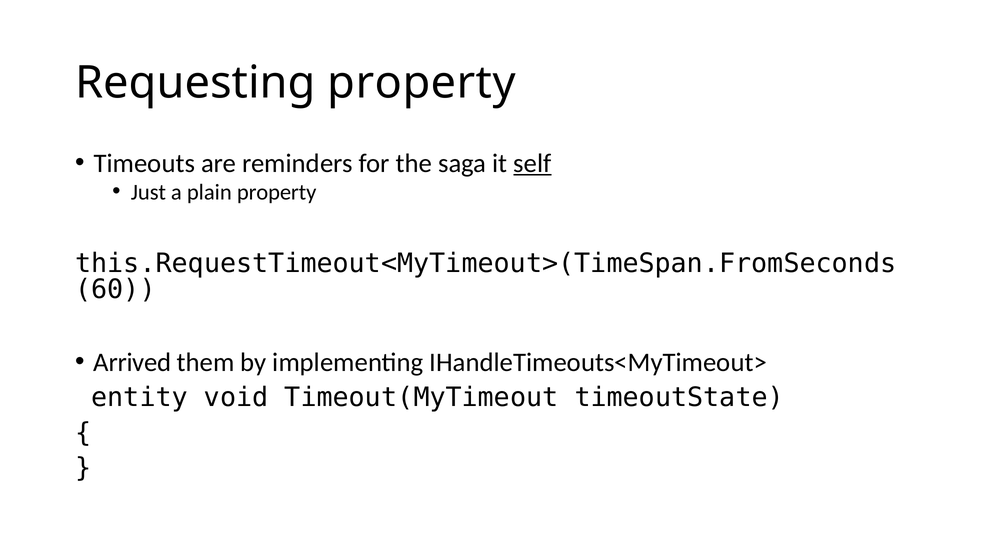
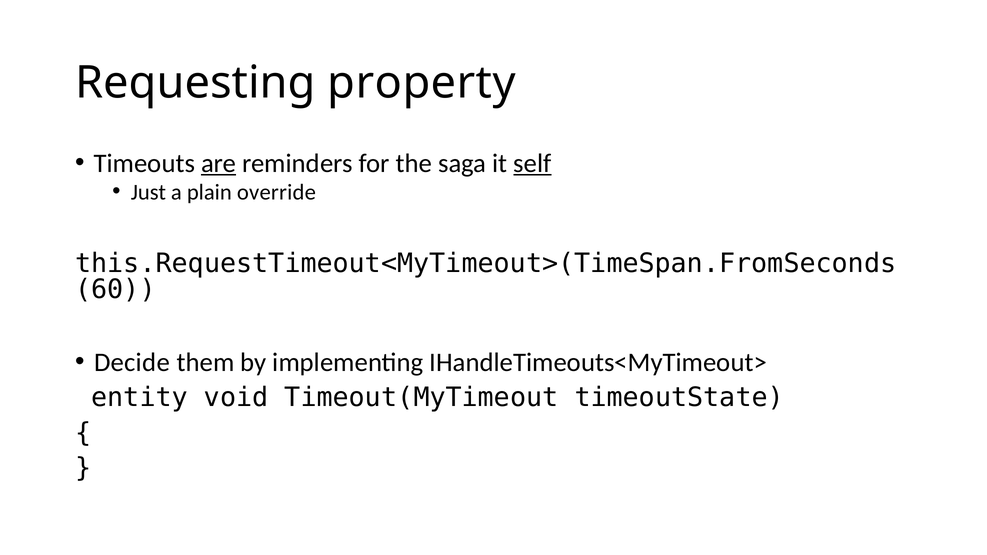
are underline: none -> present
plain property: property -> override
Arrived: Arrived -> Decide
